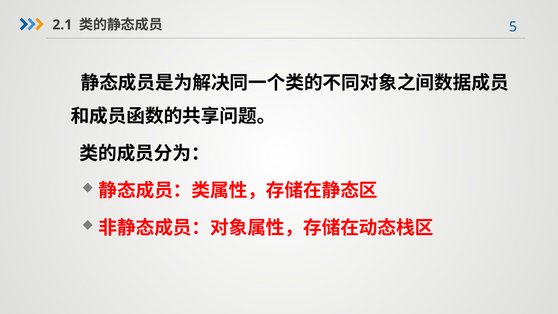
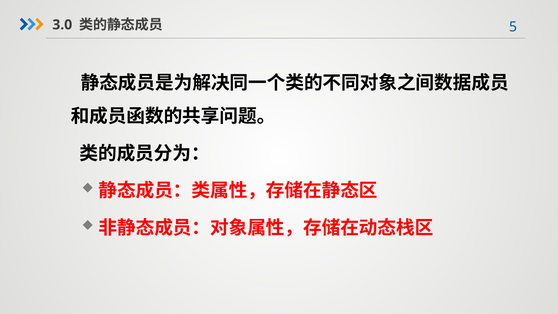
2.1: 2.1 -> 3.0
